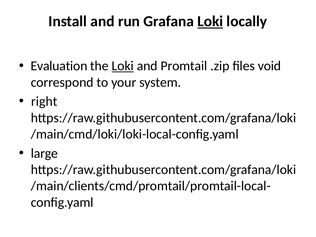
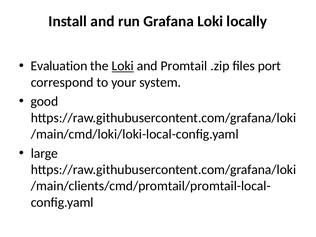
Loki at (210, 21) underline: present -> none
void: void -> port
right: right -> good
